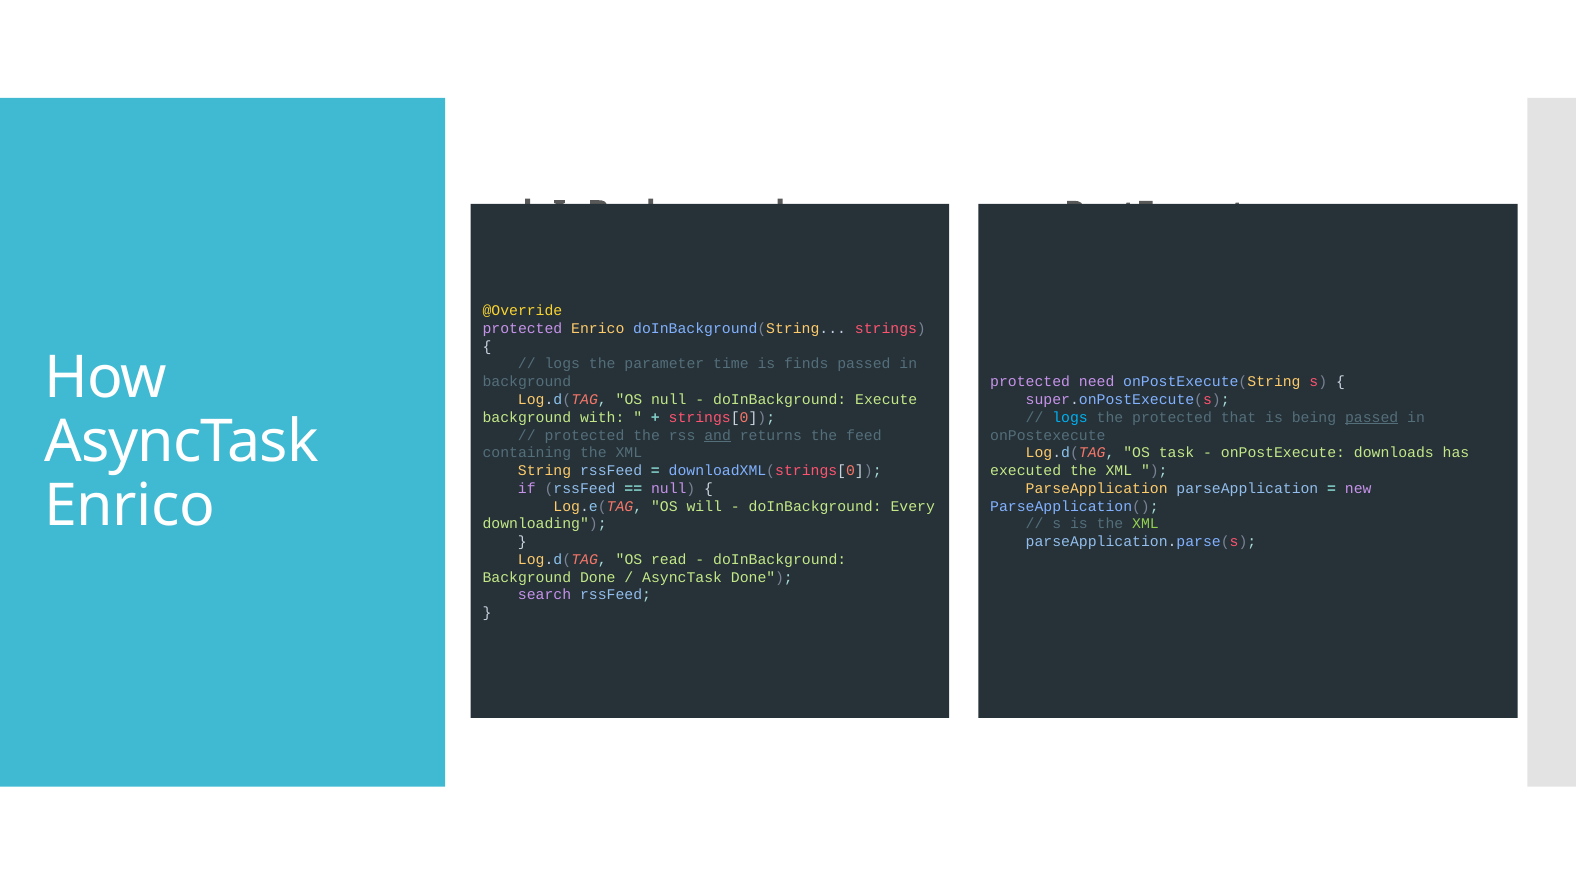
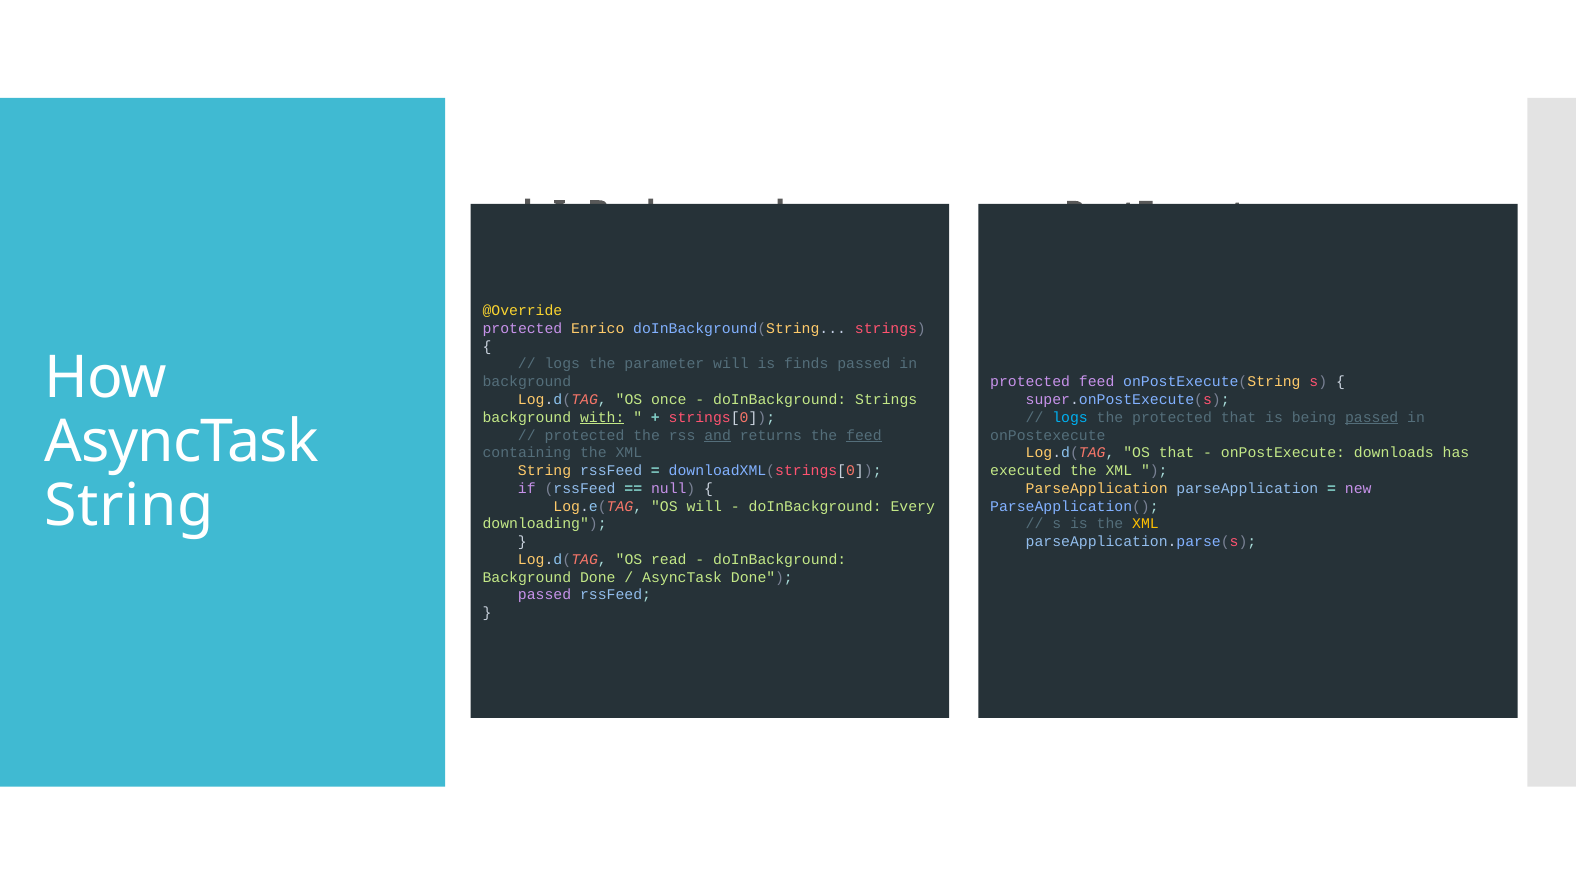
parameter time: time -> will
protected need: need -> feed
OS null: null -> once
doInBackground Execute: Execute -> Strings
with underline: none -> present
feed at (864, 435) underline: none -> present
OS task: task -> that
Enrico at (130, 506): Enrico -> String
XML at (1145, 524) colour: light green -> yellow
search at (545, 595): search -> passed
